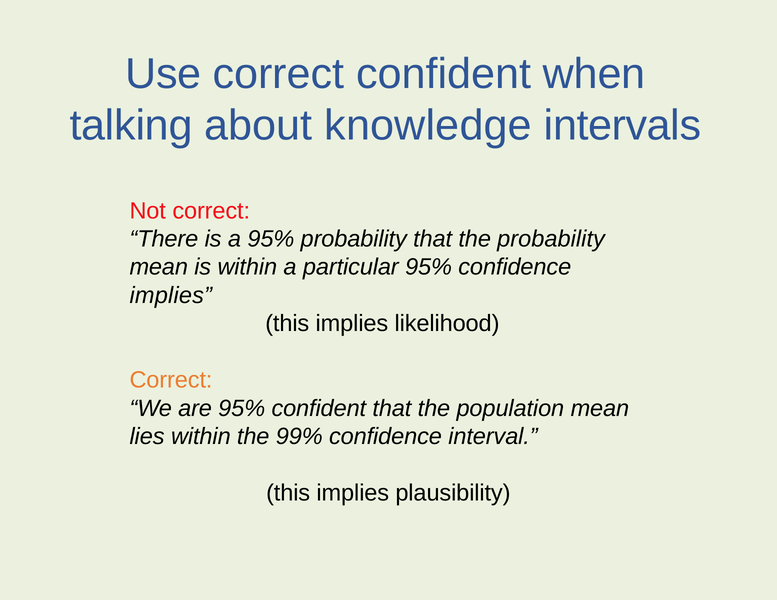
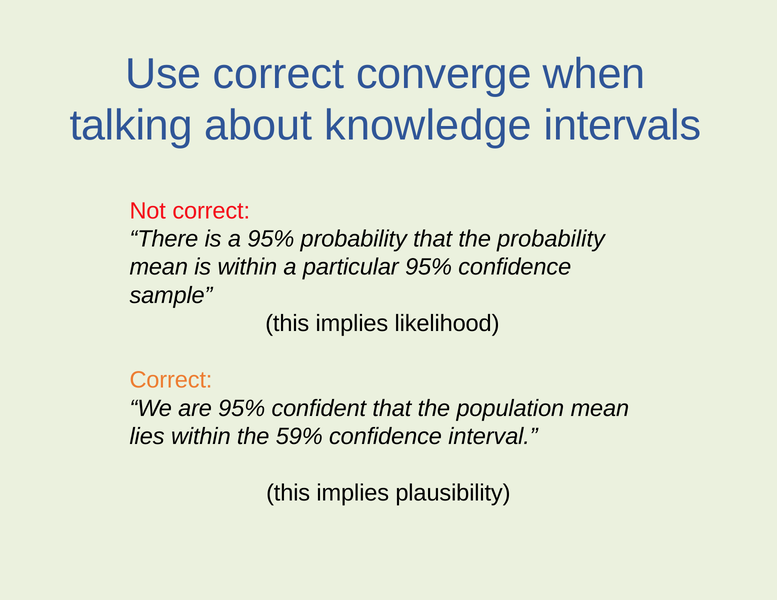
correct confident: confident -> converge
implies at (171, 296): implies -> sample
99%: 99% -> 59%
